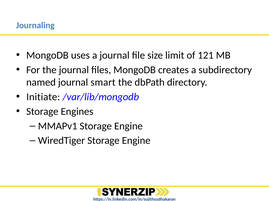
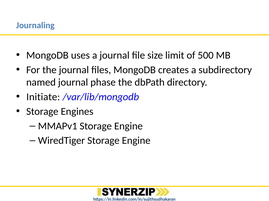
121: 121 -> 500
smart: smart -> phase
